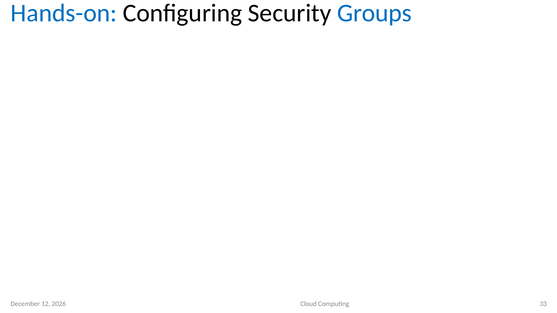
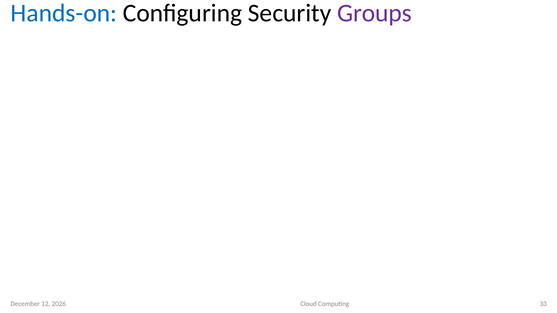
Groups colour: blue -> purple
